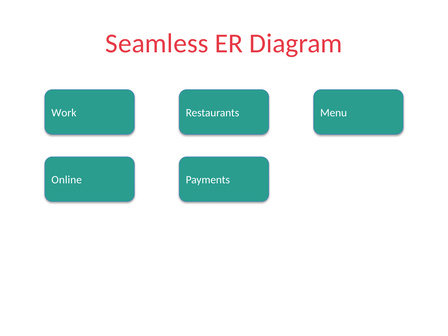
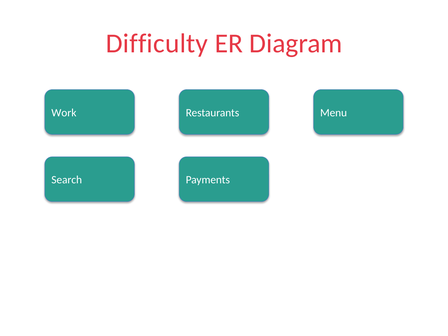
Seamless: Seamless -> Difficulty
Online: Online -> Search
